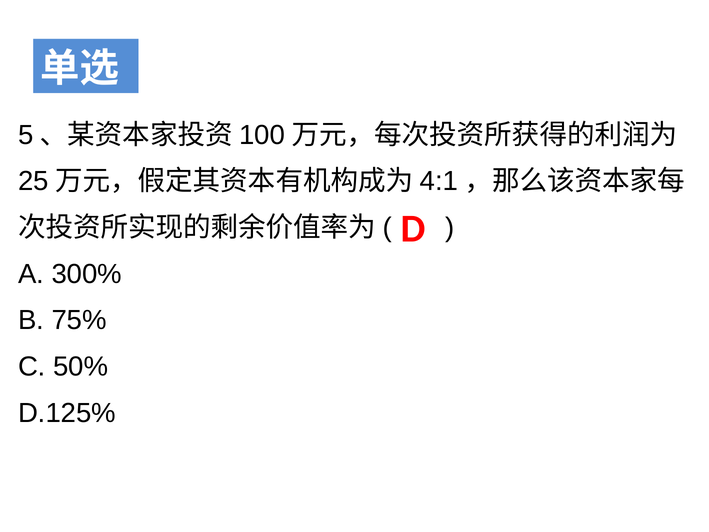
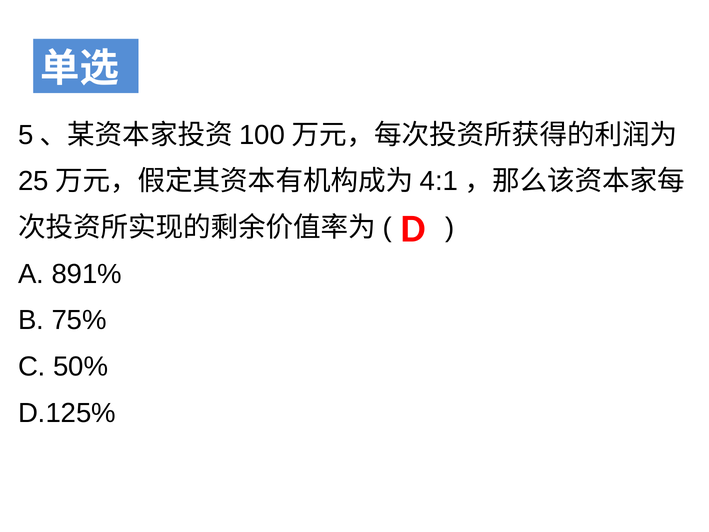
300%: 300% -> 891%
